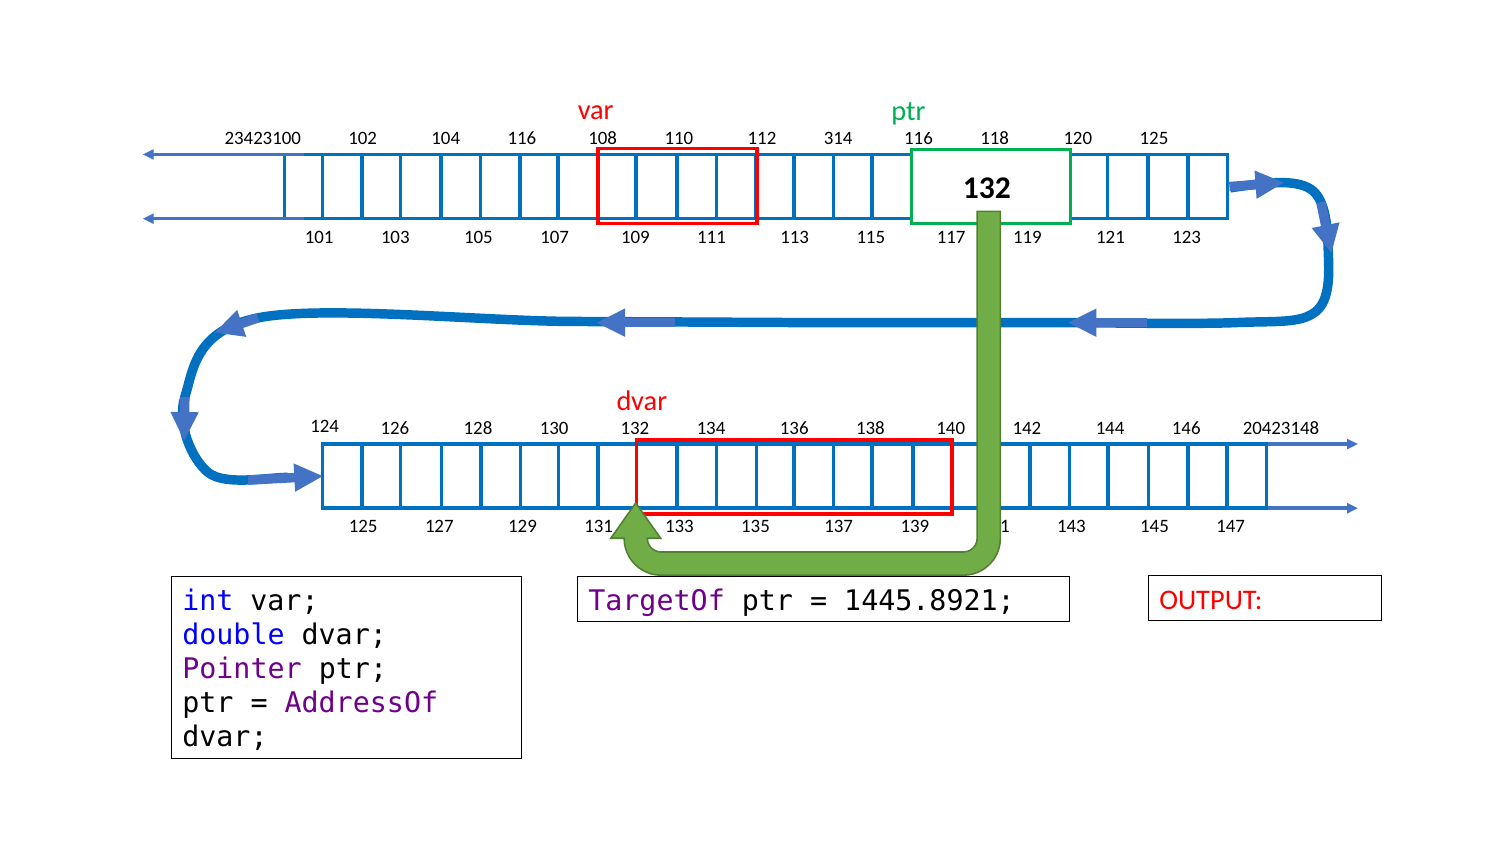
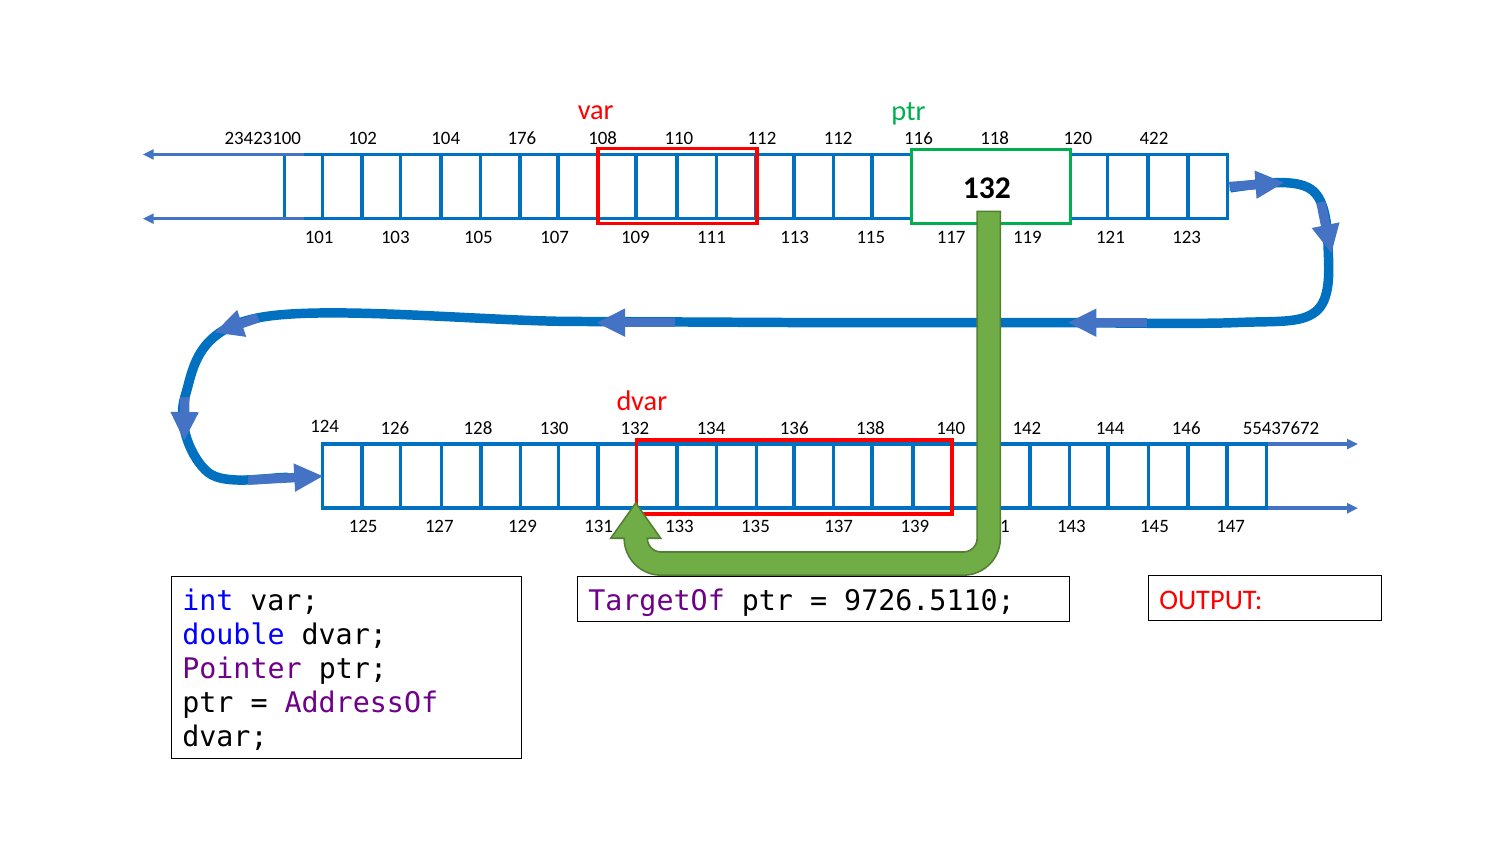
104 116: 116 -> 176
112 314: 314 -> 112
120 125: 125 -> 422
20423148: 20423148 -> 55437672
1445.8921: 1445.8921 -> 9726.5110
